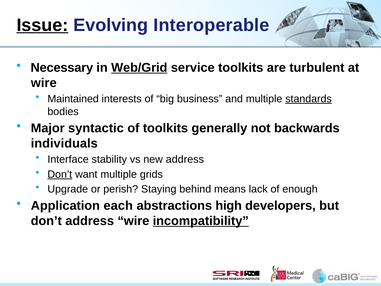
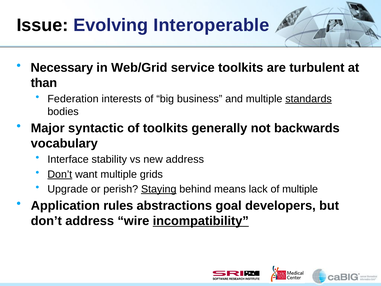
Issue underline: present -> none
Web/Grid underline: present -> none
wire at (44, 83): wire -> than
Maintained: Maintained -> Federation
individuals: individuals -> vocabulary
Staying underline: none -> present
of enough: enough -> multiple
each: each -> rules
high: high -> goal
